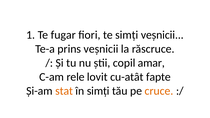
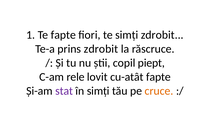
Te fugar: fugar -> fapte
simți veșnicii: veșnicii -> zdrobit
prins veșnicii: veșnicii -> zdrobit
amar: amar -> piept
stat colour: orange -> purple
